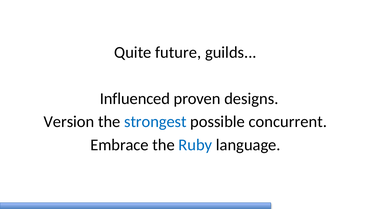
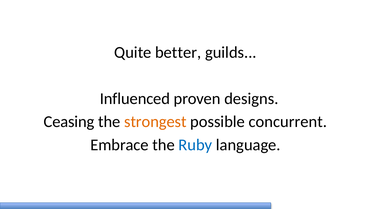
future: future -> better
Version: Version -> Ceasing
strongest colour: blue -> orange
